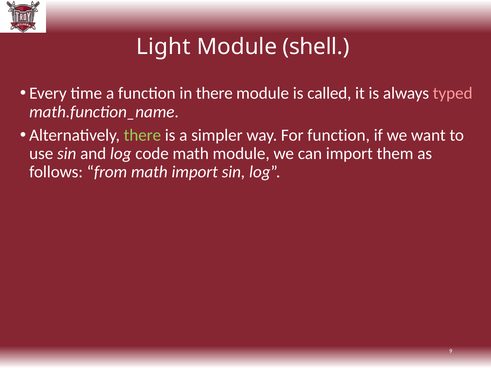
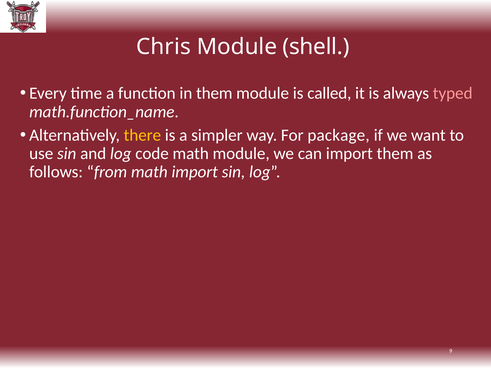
Light: Light -> Chris
in there: there -> them
there at (142, 135) colour: light green -> yellow
For function: function -> package
